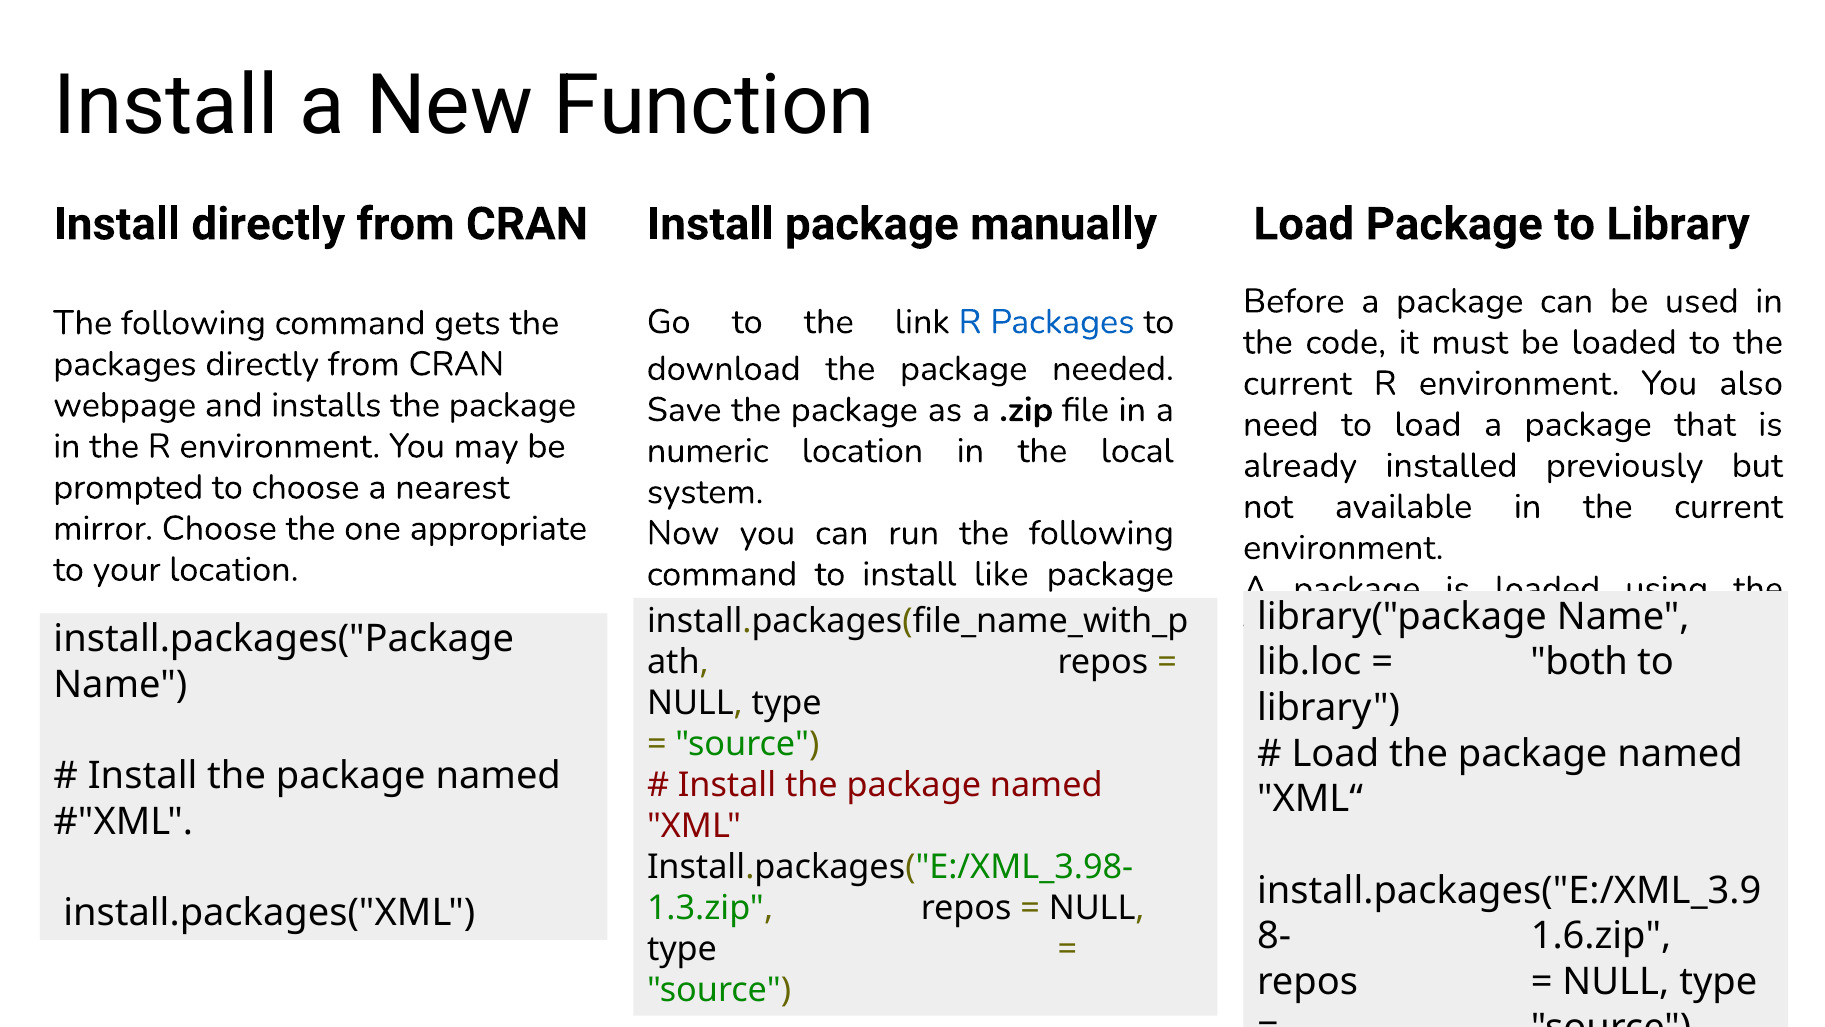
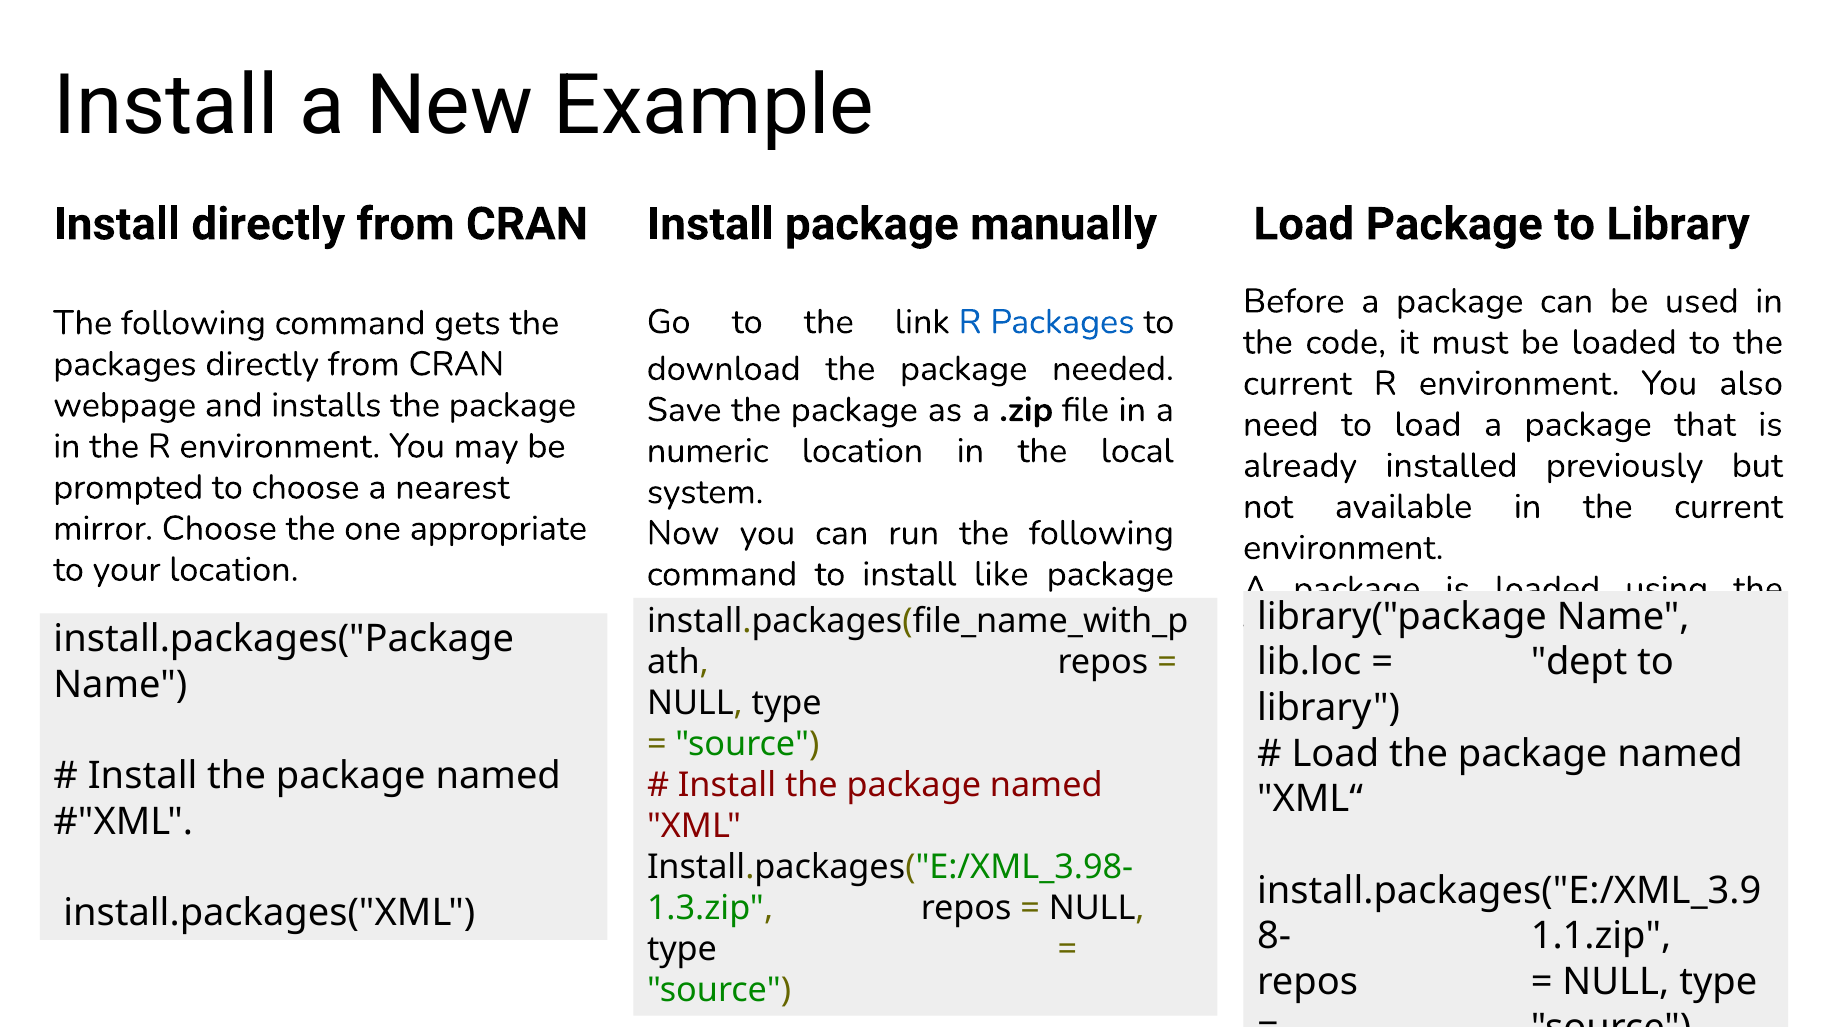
Function: Function -> Example
both: both -> dept
1.6.zip: 1.6.zip -> 1.1.zip
